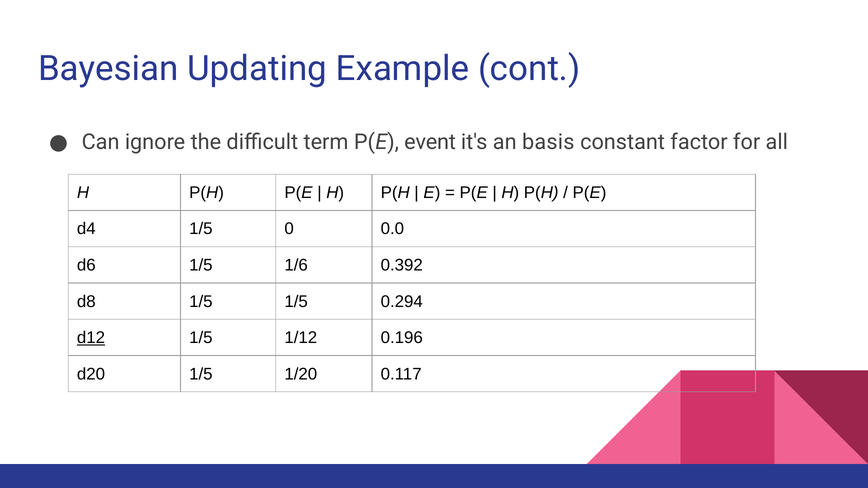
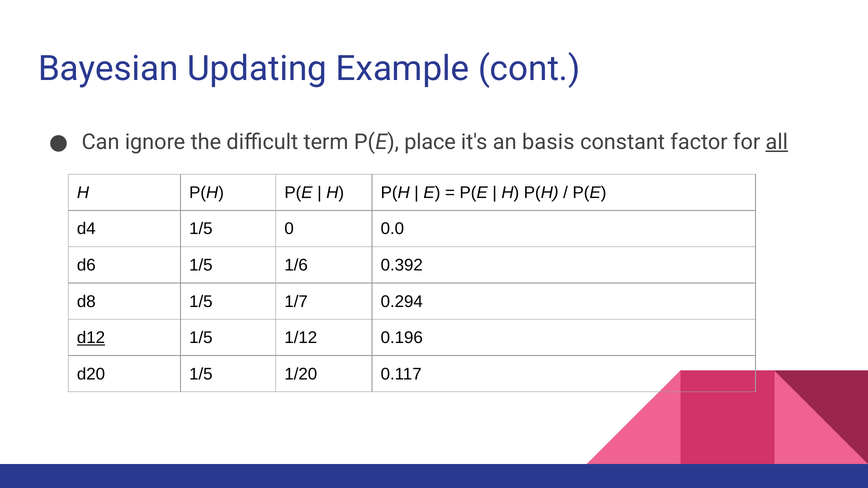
event: event -> place
all underline: none -> present
1/5 1/5: 1/5 -> 1/7
